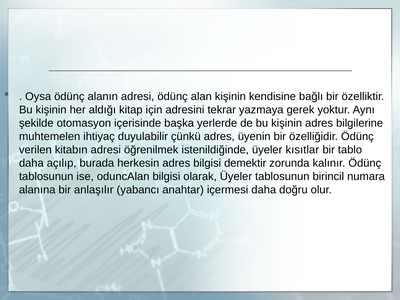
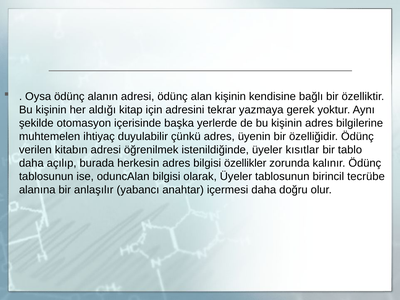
demektir: demektir -> özellikler
numara: numara -> tecrübe
